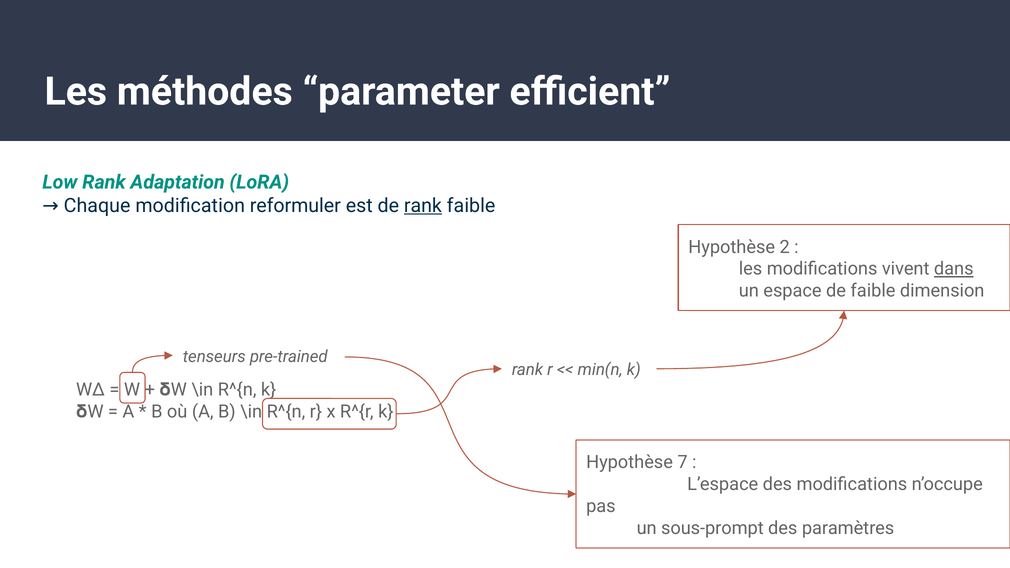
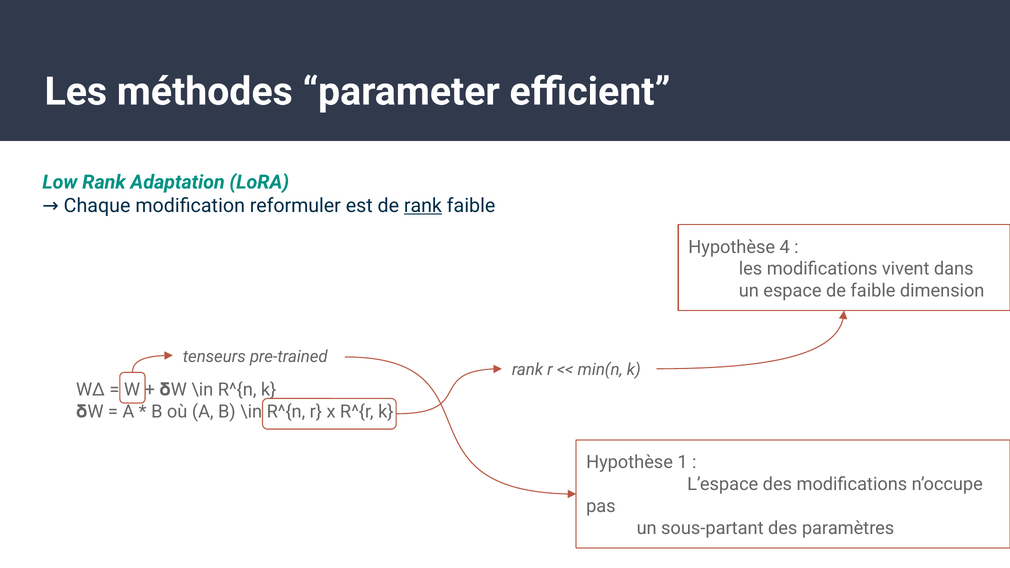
2: 2 -> 4
dans underline: present -> none
7: 7 -> 1
sous-prompt: sous-prompt -> sous-partant
